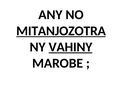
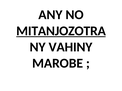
VAHINY underline: present -> none
